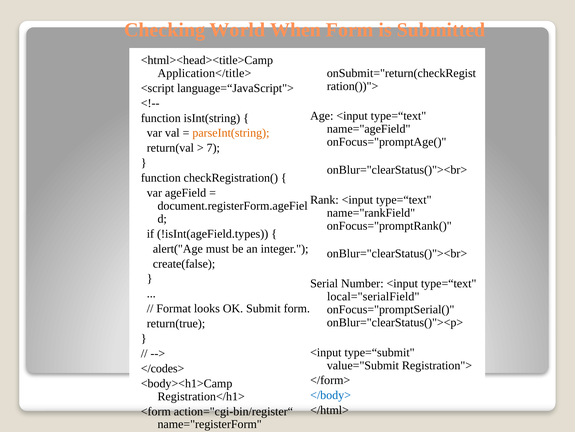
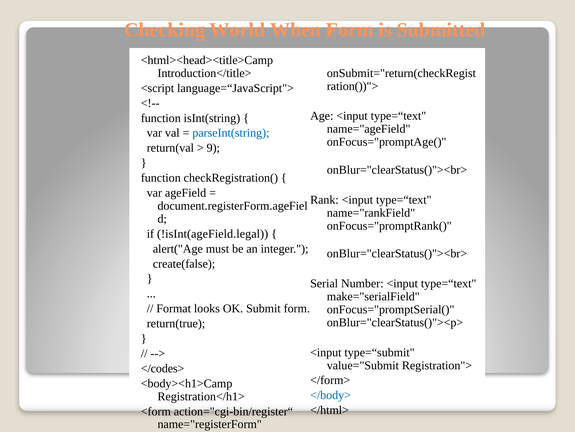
Application</title>: Application</title> -> Introduction</title>
parseInt(string colour: orange -> blue
7: 7 -> 9
!isInt(ageField.types: !isInt(ageField.types -> !isInt(ageField.legal
local="serialField: local="serialField -> make="serialField
